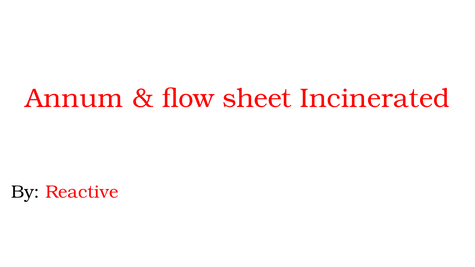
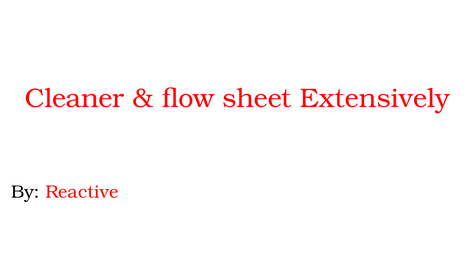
Annum: Annum -> Cleaner
Incinerated: Incinerated -> Extensively
